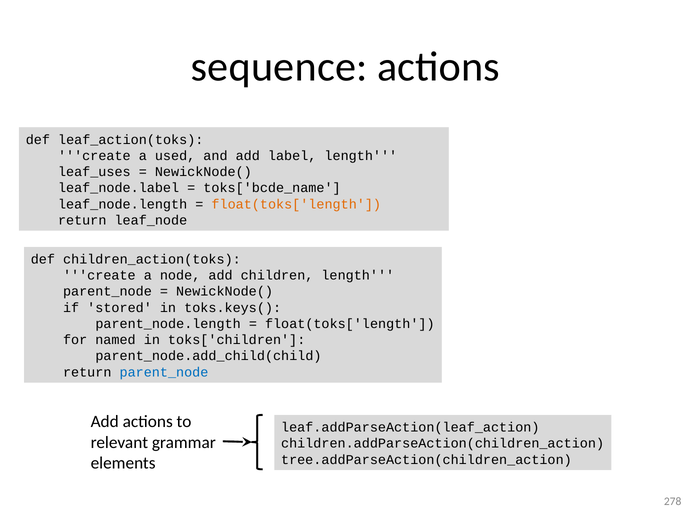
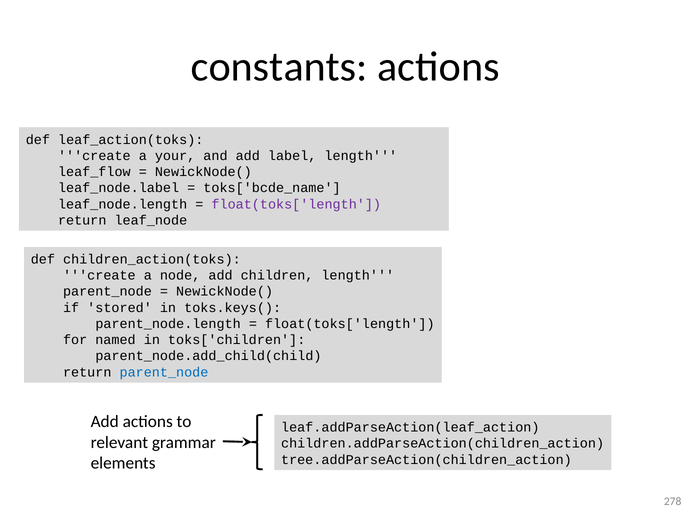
sequence: sequence -> constants
used: used -> your
leaf_uses: leaf_uses -> leaf_flow
float(toks['length at (296, 204) colour: orange -> purple
